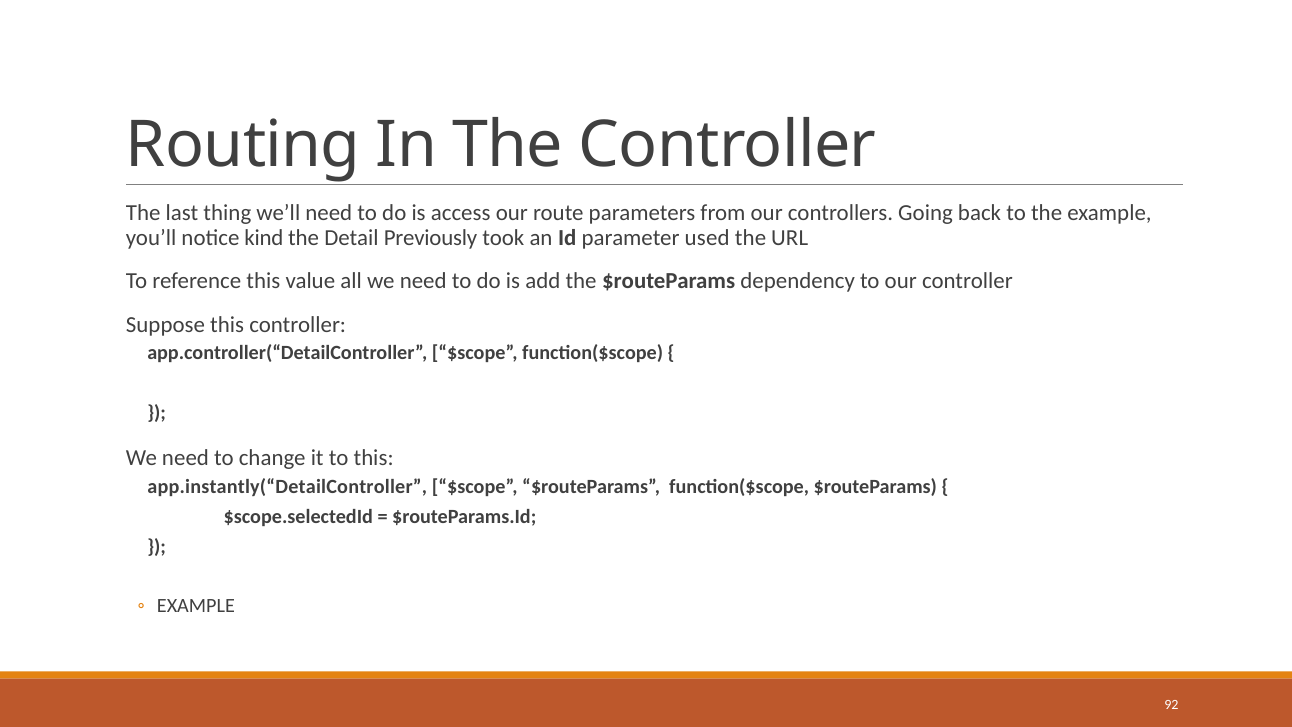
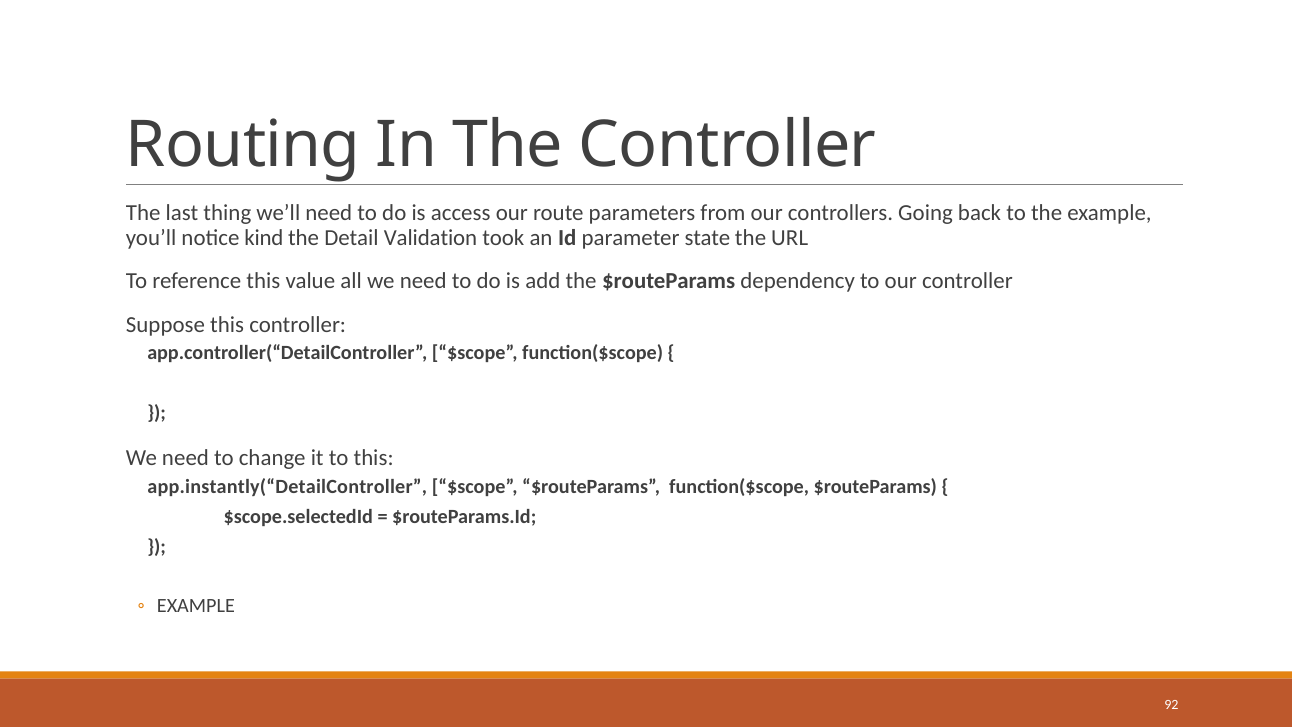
Previously: Previously -> Validation
used: used -> state
